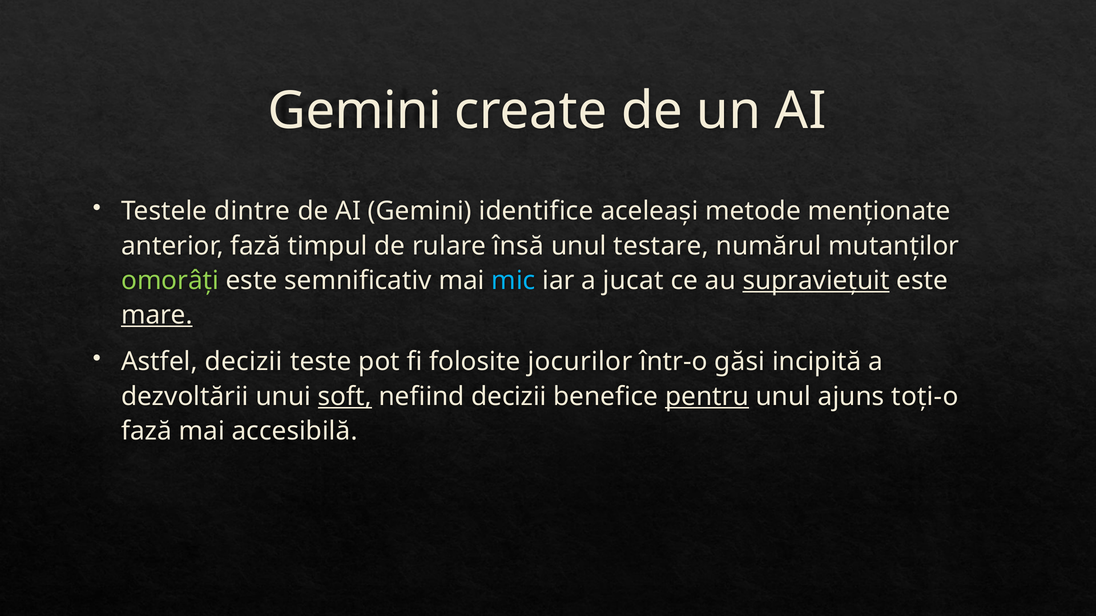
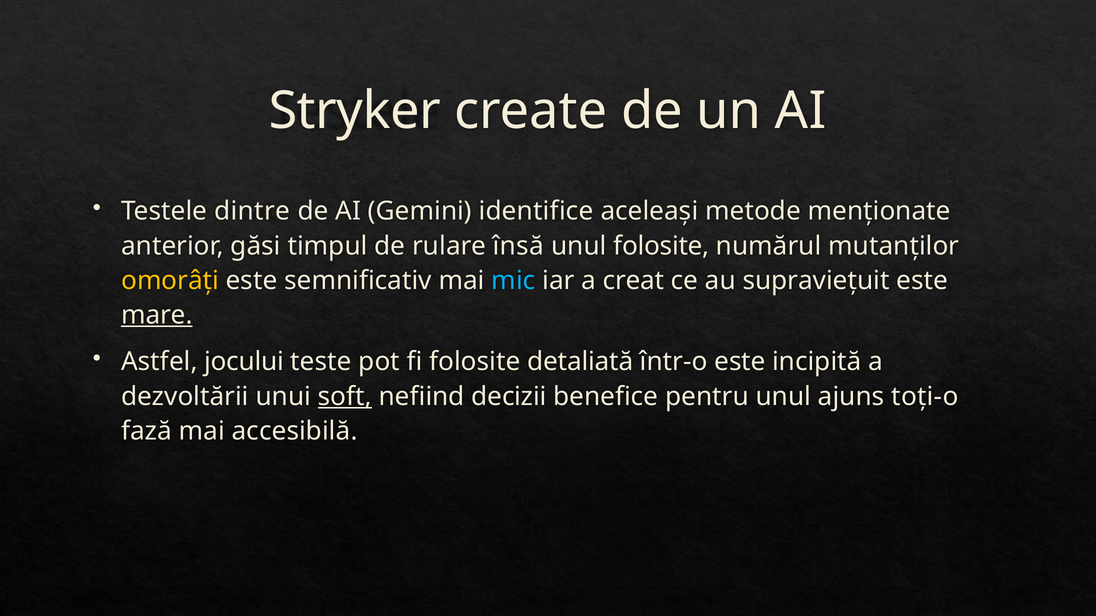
Gemini at (355, 111): Gemini -> Stryker
anterior fază: fază -> găsi
unul testare: testare -> folosite
omorâți colour: light green -> yellow
jucat: jucat -> creat
supraviețuit underline: present -> none
Astfel decizii: decizii -> jocului
jocurilor: jocurilor -> detaliată
într-o găsi: găsi -> este
pentru underline: present -> none
